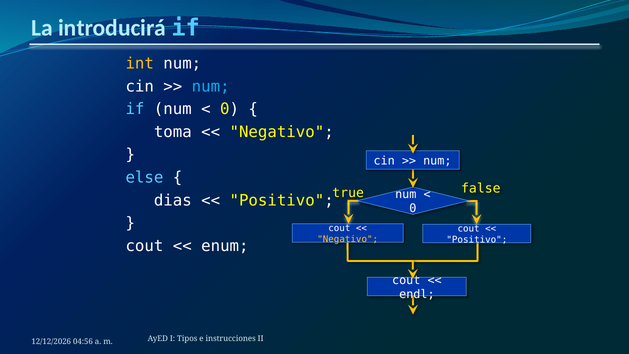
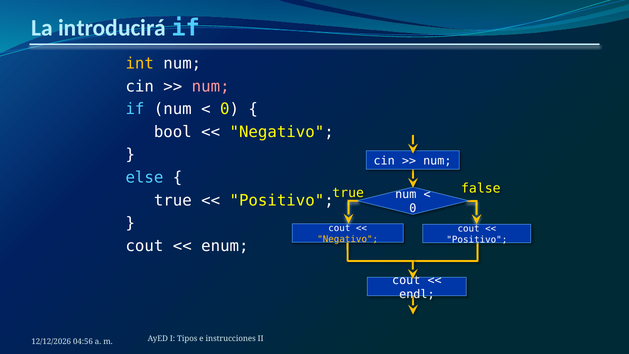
num at (211, 86) colour: light blue -> pink
toma: toma -> bool
dias at (173, 200): dias -> true
